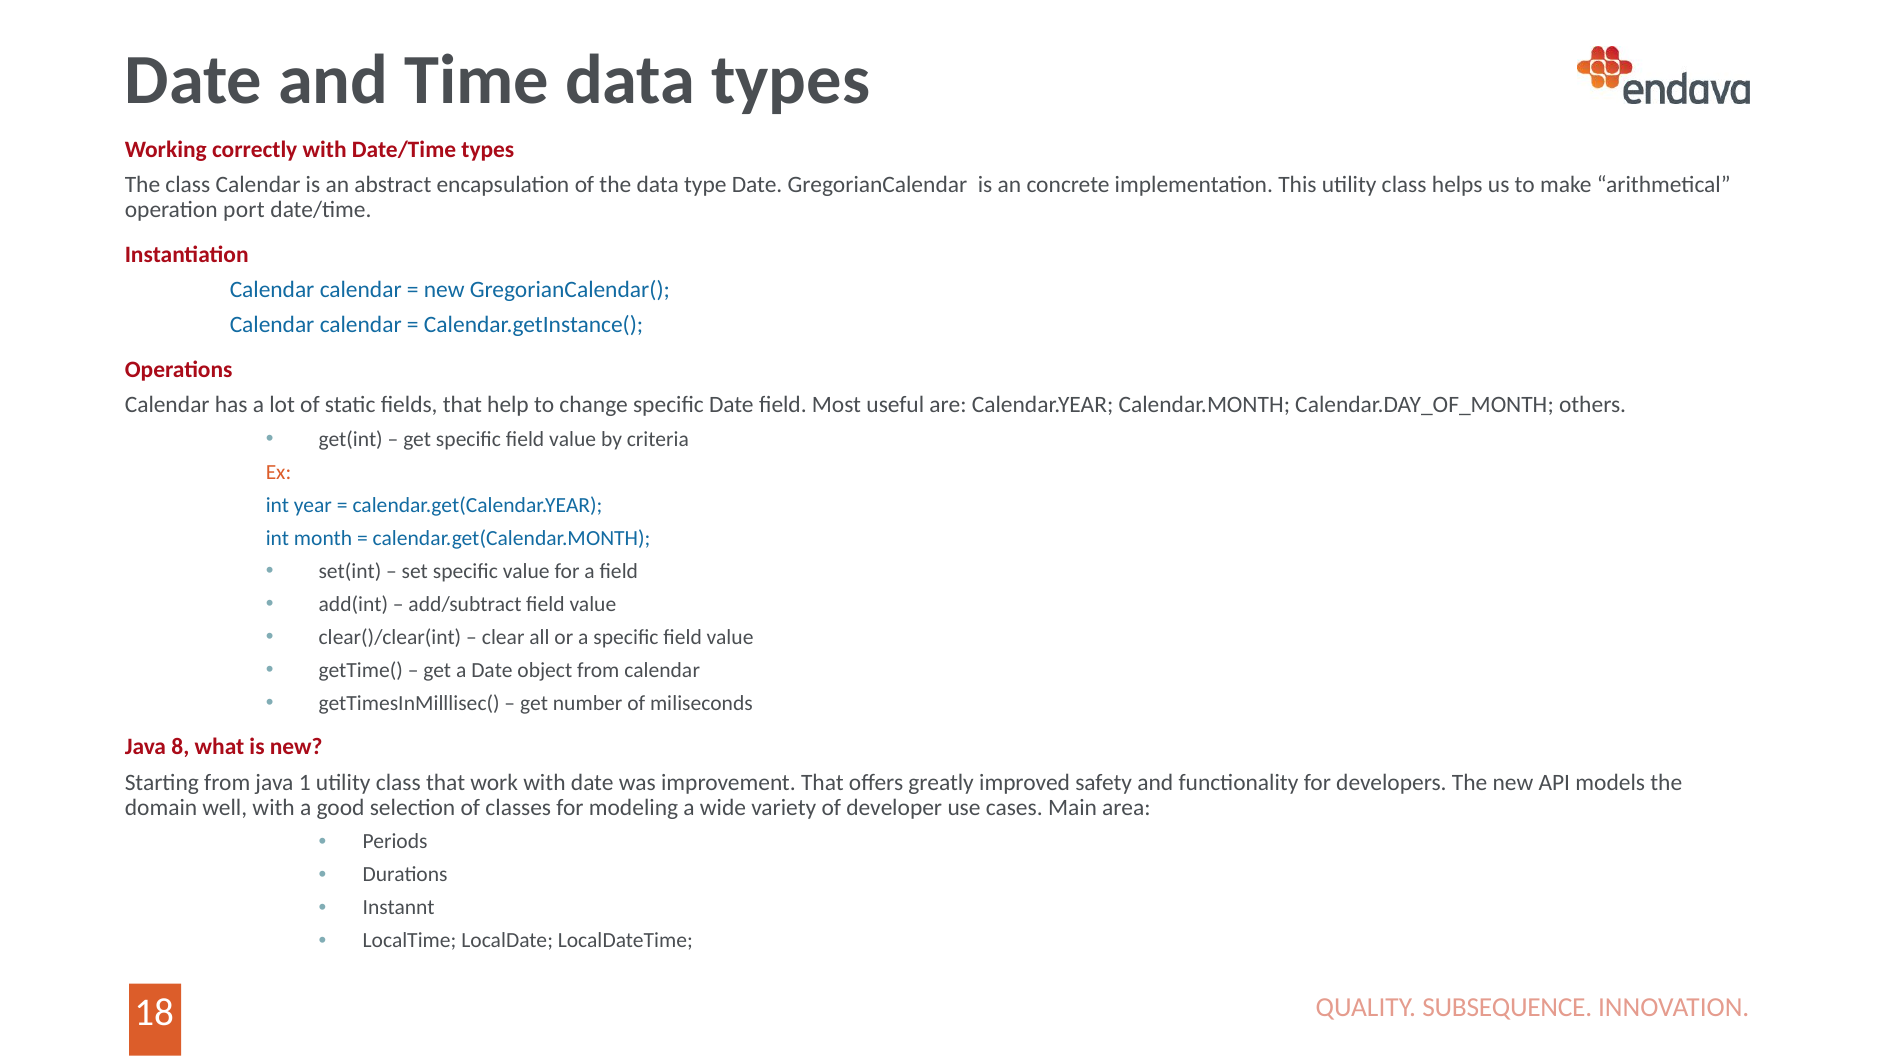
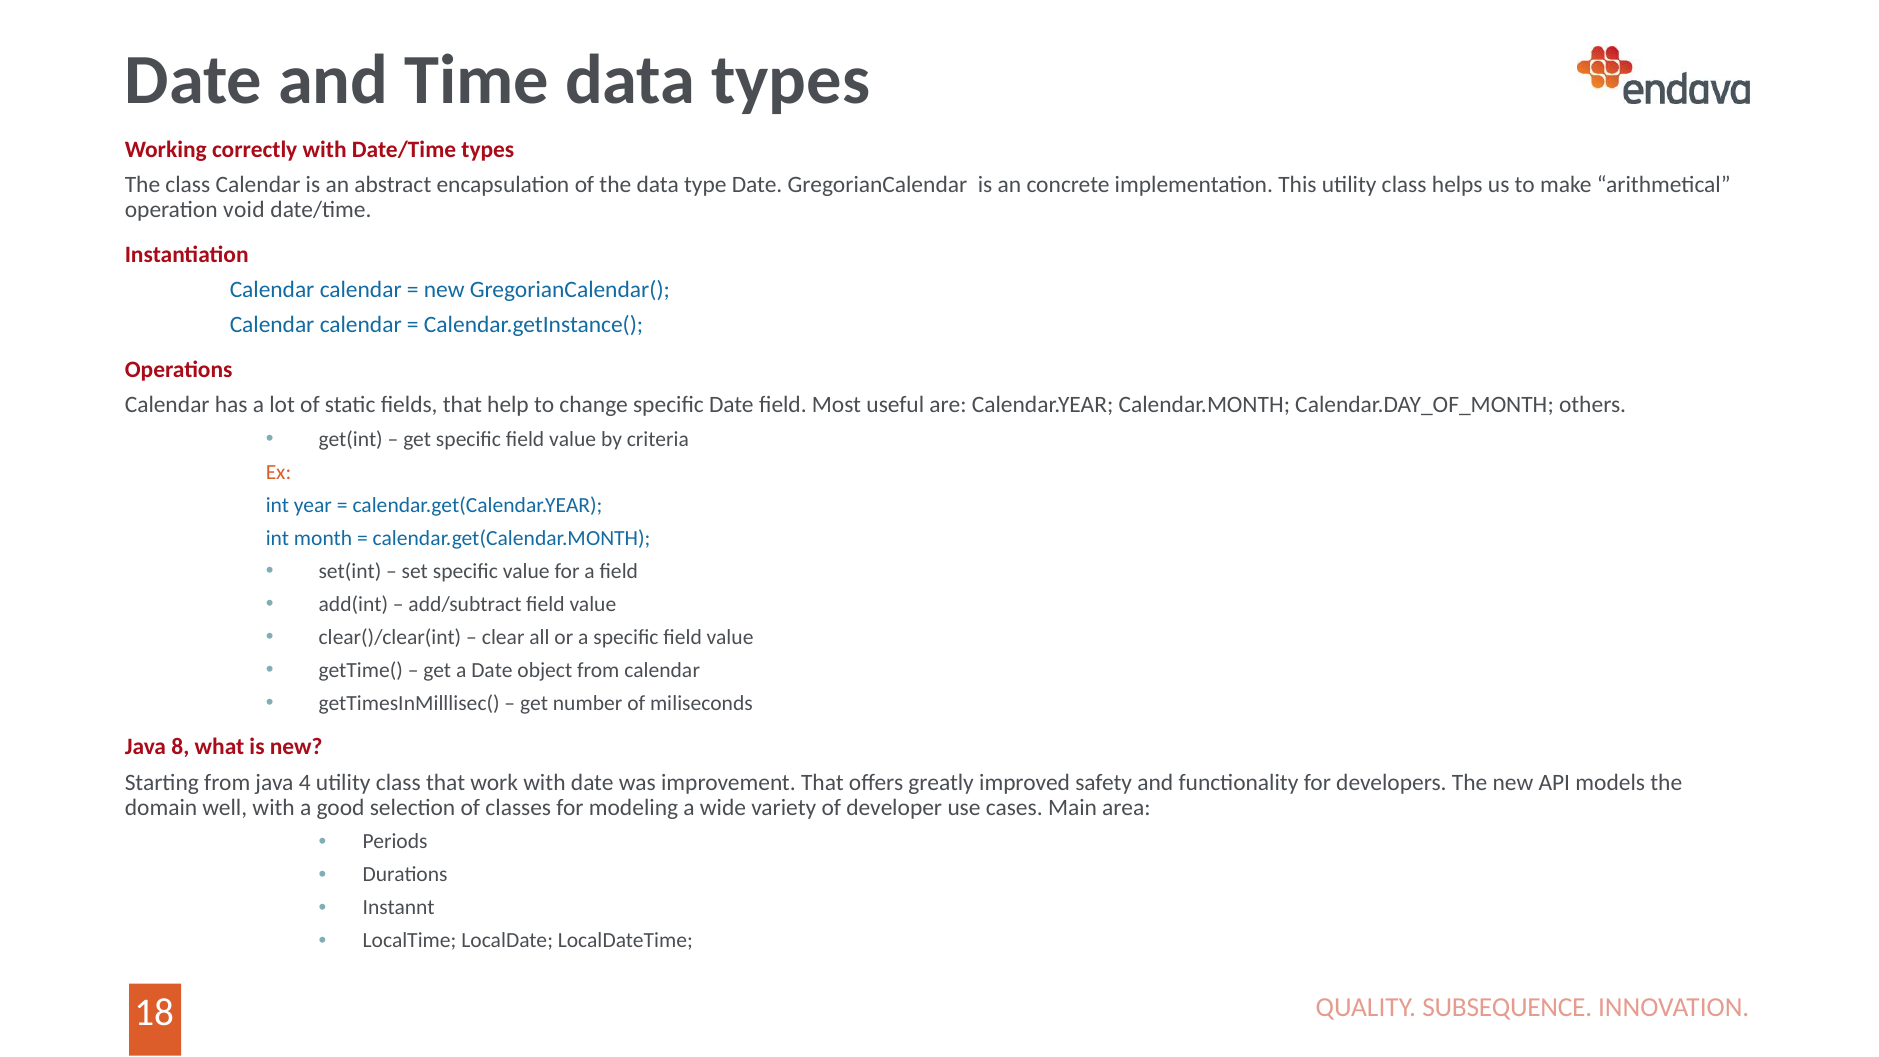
port: port -> void
1: 1 -> 4
